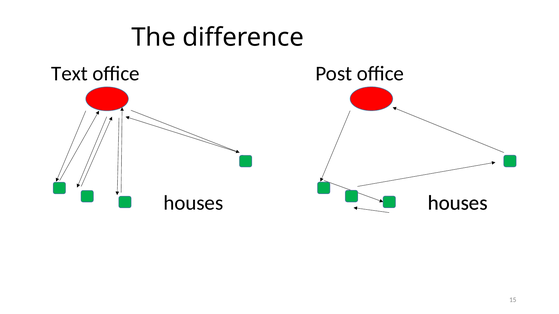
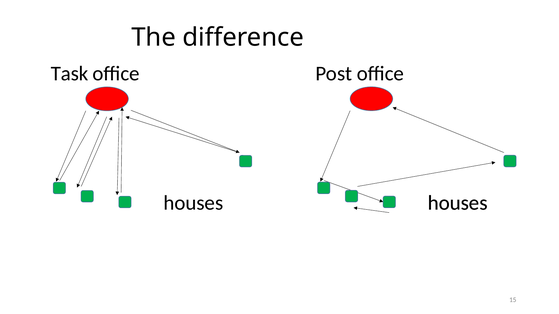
Text: Text -> Task
